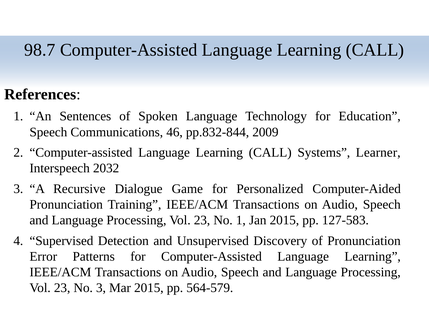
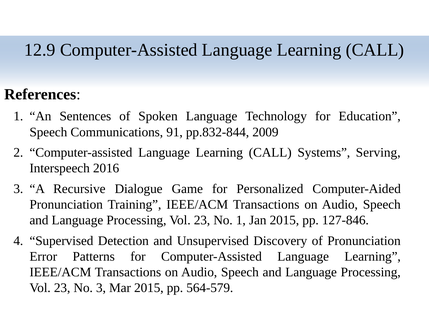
98.7: 98.7 -> 12.9
46: 46 -> 91
Learner: Learner -> Serving
2032: 2032 -> 2016
127-583: 127-583 -> 127-846
